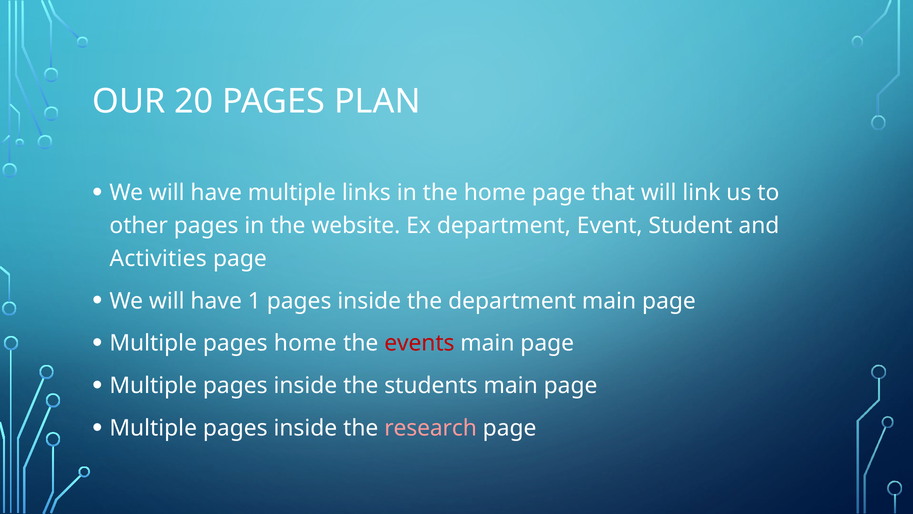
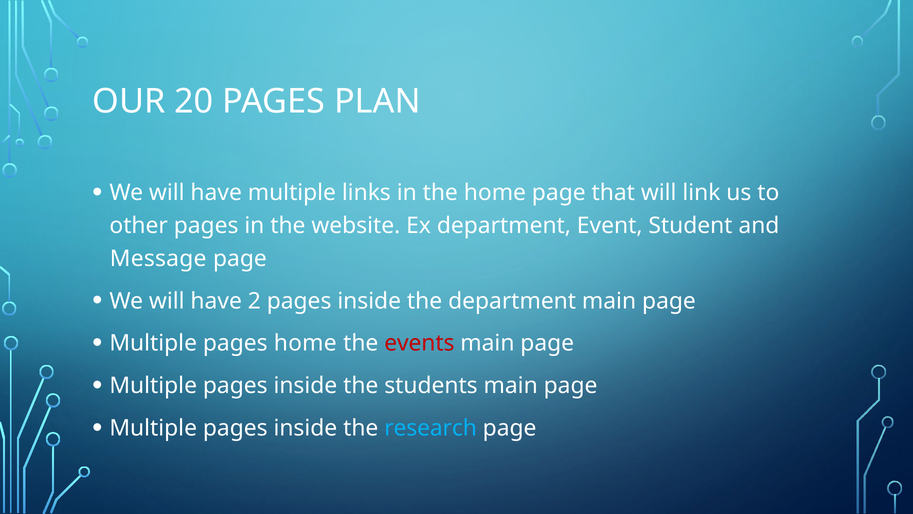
Activities: Activities -> Message
1: 1 -> 2
research colour: pink -> light blue
